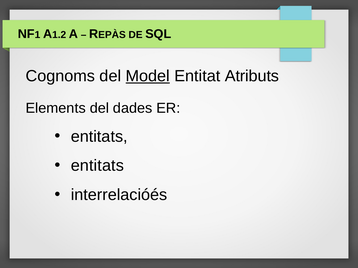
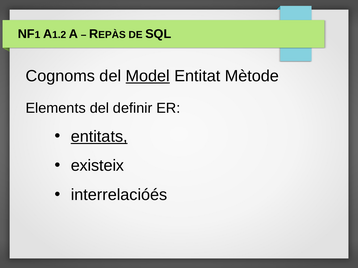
Atributs: Atributs -> Mètode
dades: dades -> definir
entitats at (99, 137) underline: none -> present
entitats at (97, 166): entitats -> existeix
